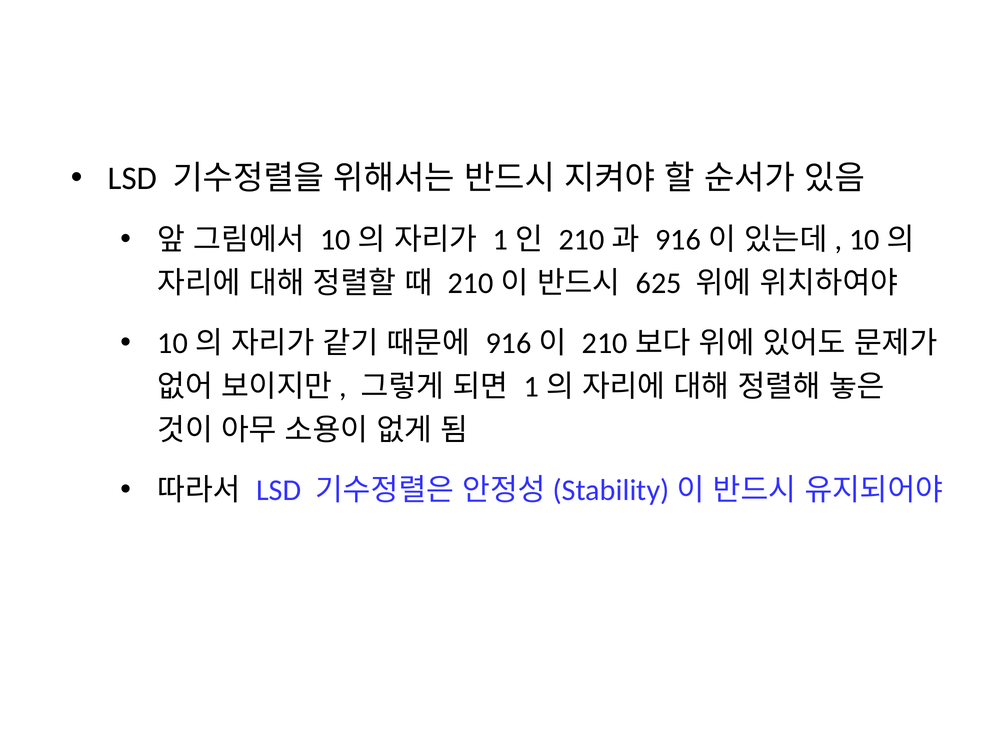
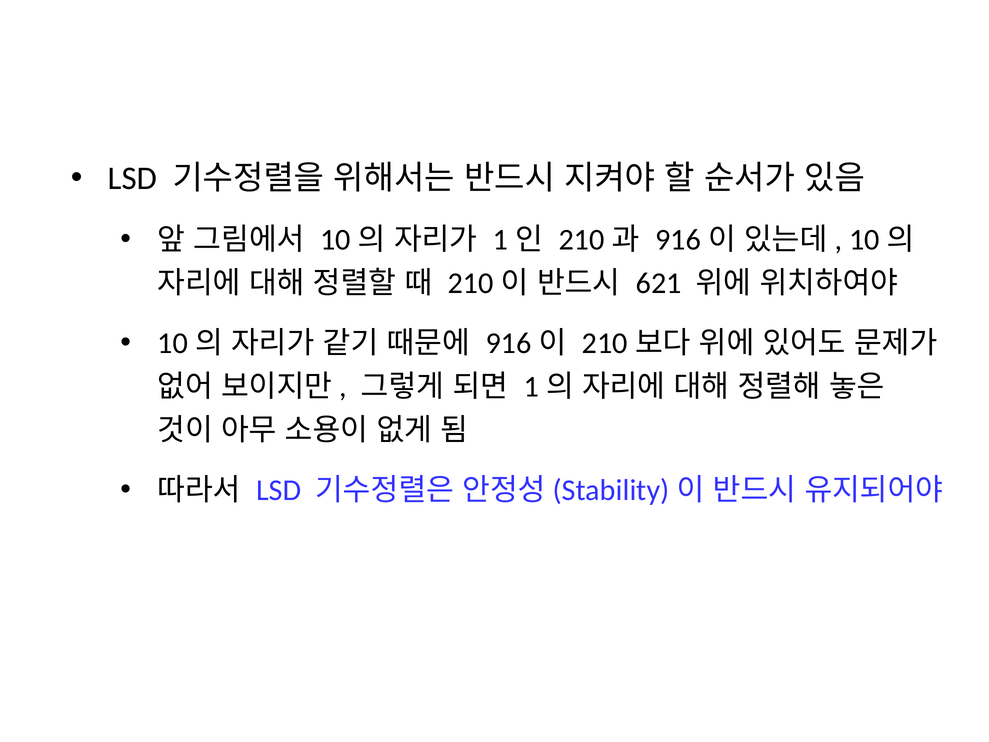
625: 625 -> 621
